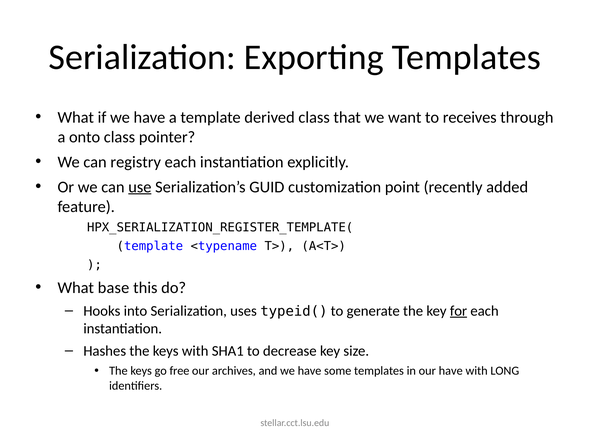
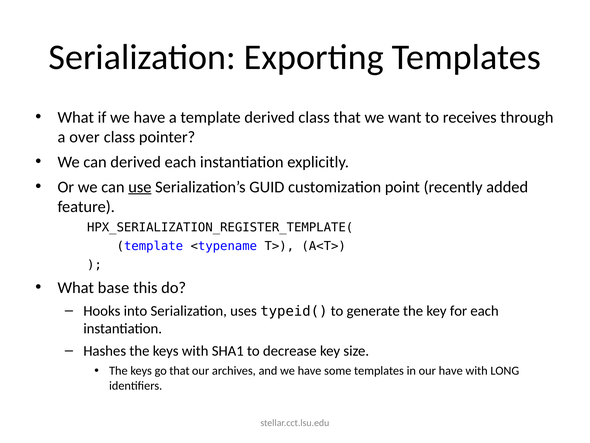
onto: onto -> over
can registry: registry -> derived
for underline: present -> none
go free: free -> that
